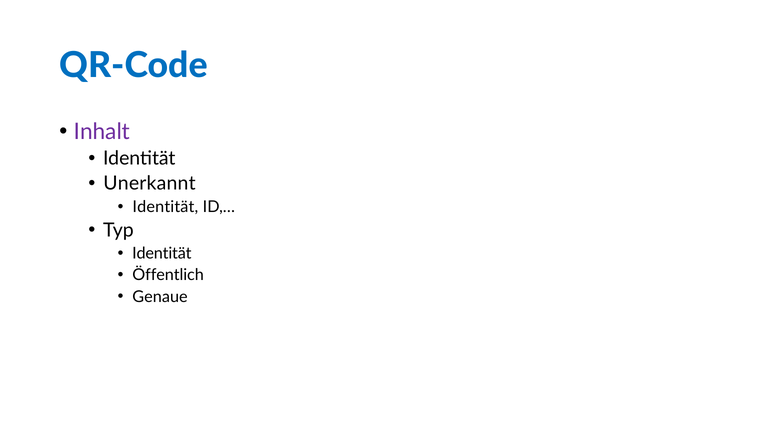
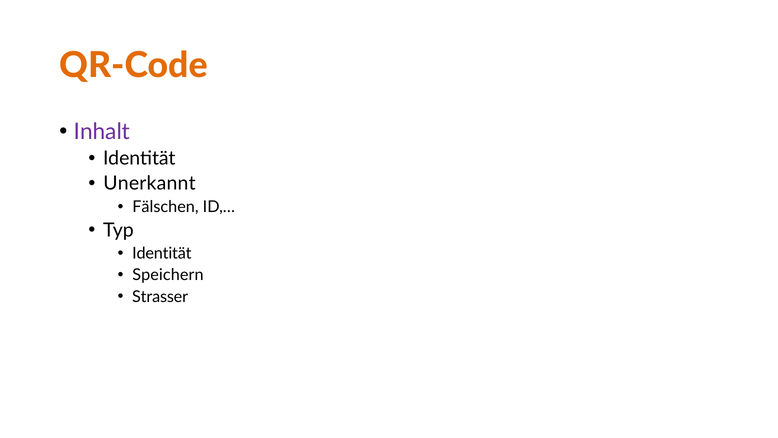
QR-Code colour: blue -> orange
Identität at (165, 207): Identität -> Fälschen
Öffentlich: Öffentlich -> Speichern
Genaue: Genaue -> Strasser
